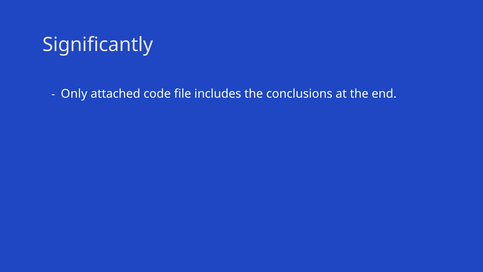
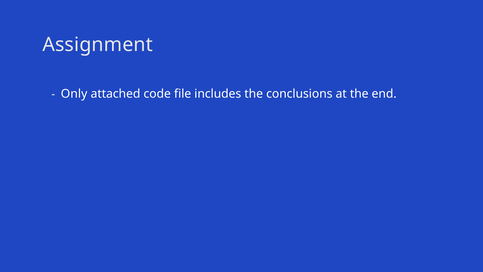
Significantly: Significantly -> Assignment
